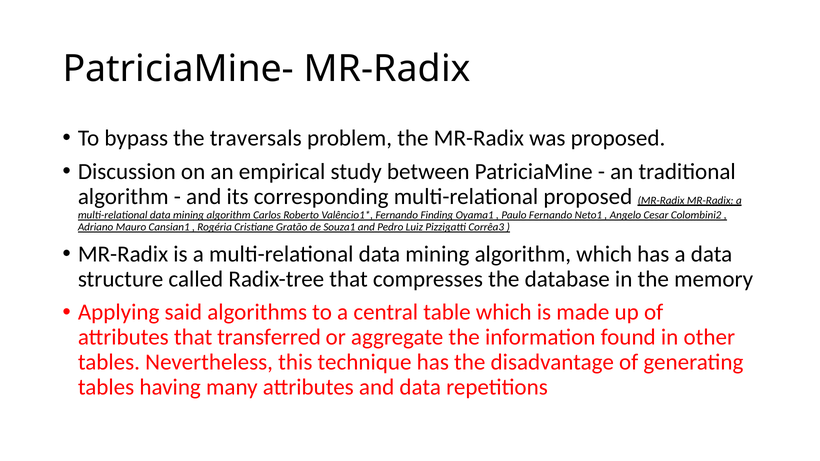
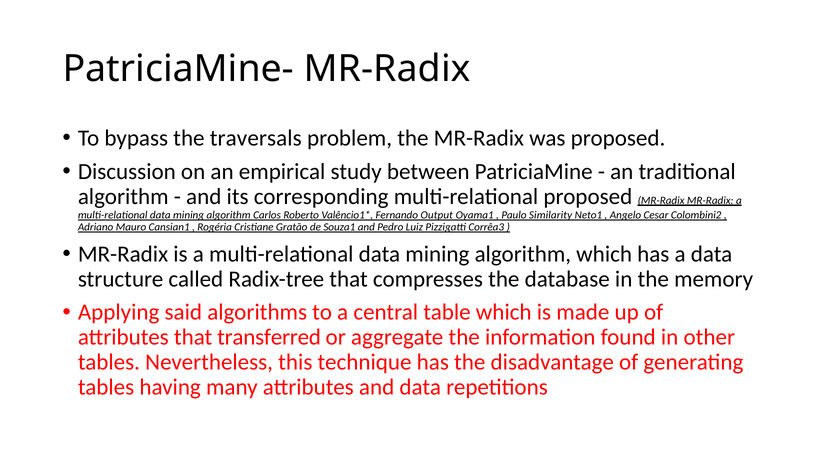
Finding: Finding -> Output
Paulo Fernando: Fernando -> Similarity
